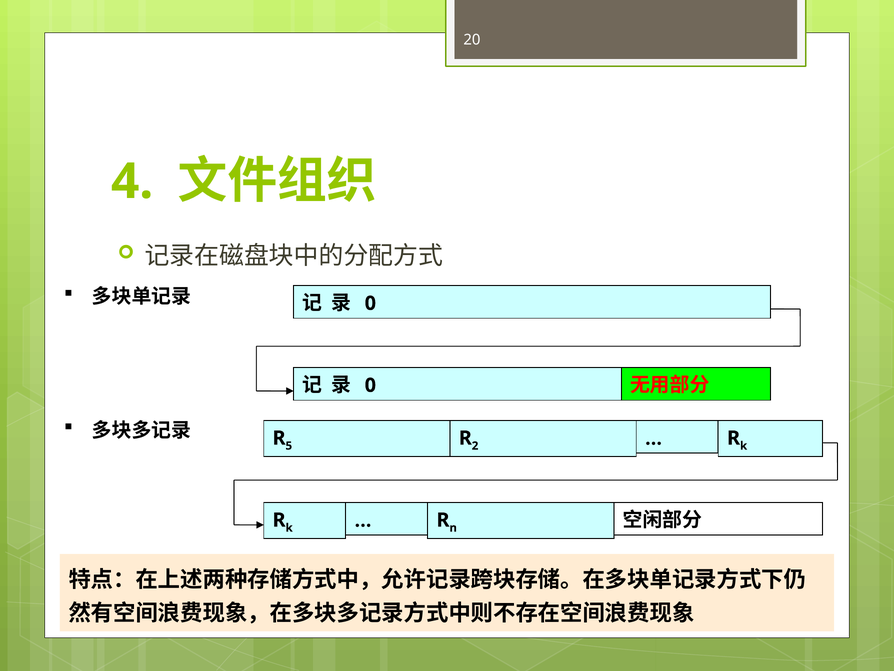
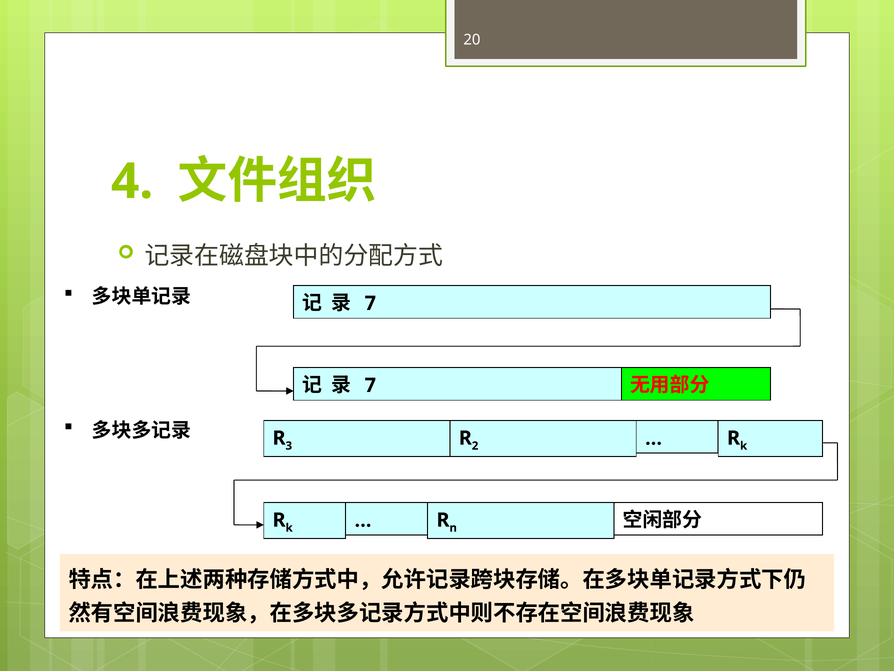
0 at (370, 303): 0 -> 7
0 at (370, 385): 0 -> 7
5: 5 -> 3
